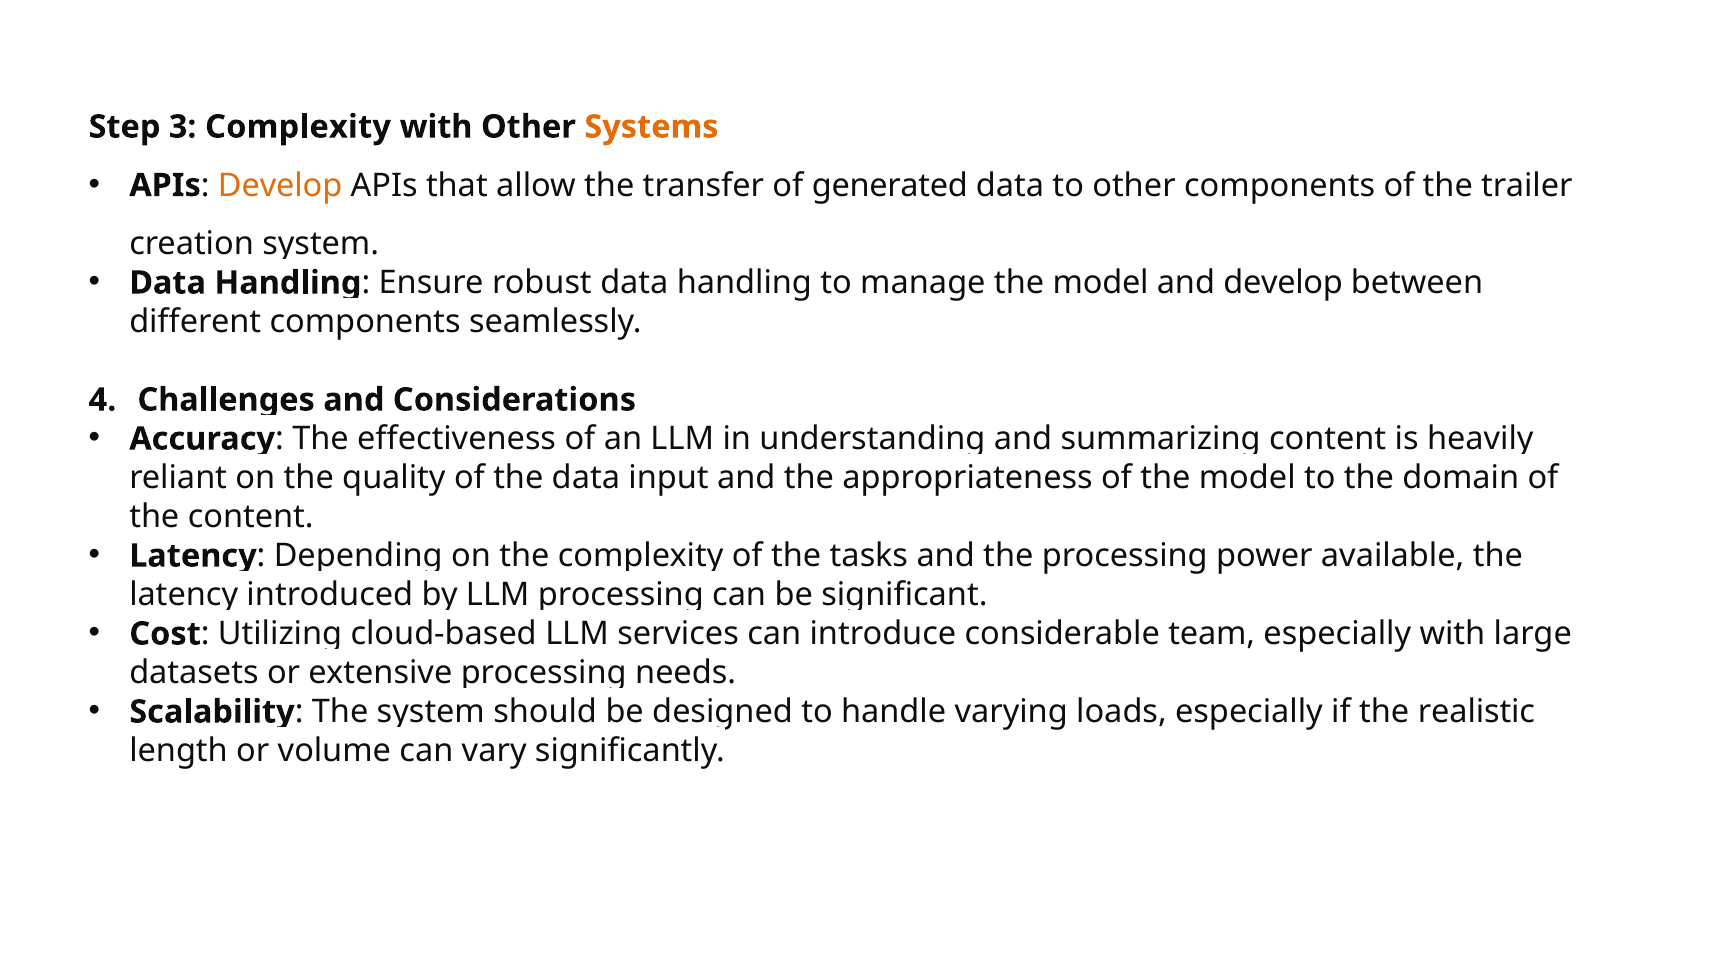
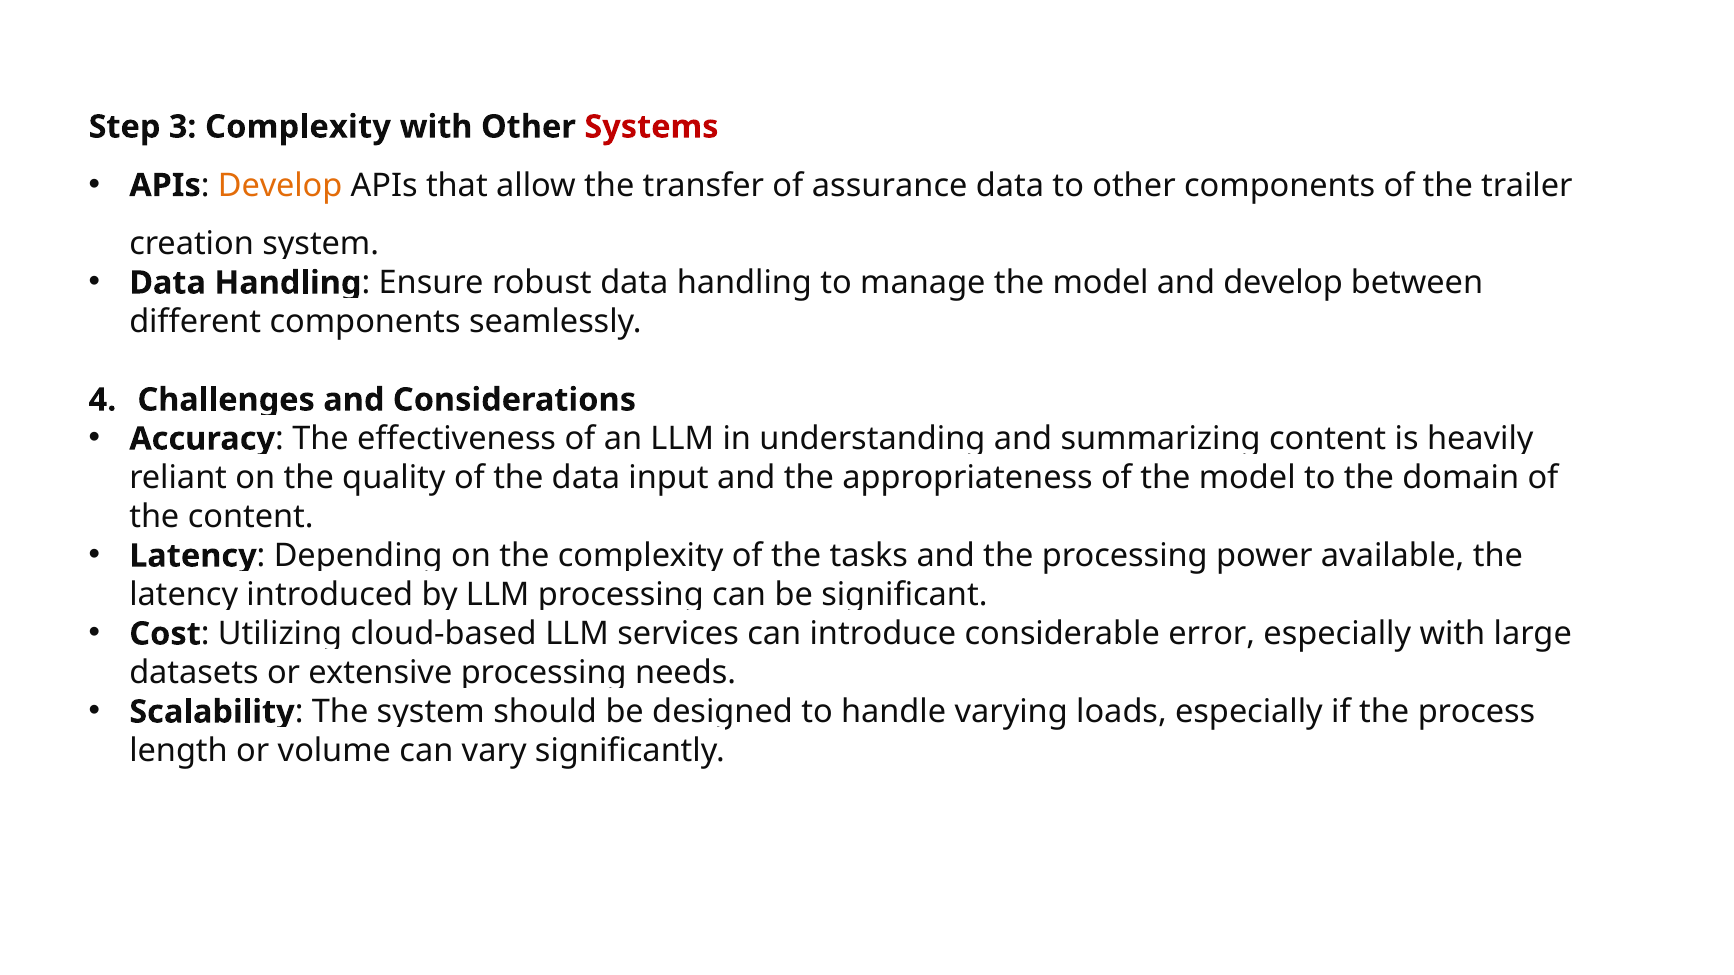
Systems colour: orange -> red
generated: generated -> assurance
team: team -> error
realistic: realistic -> process
